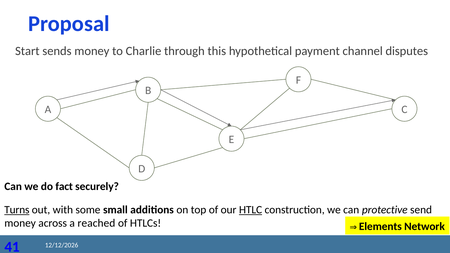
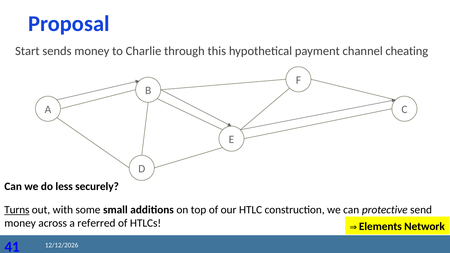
disputes: disputes -> cheating
fact: fact -> less
HTLC underline: present -> none
reached: reached -> referred
